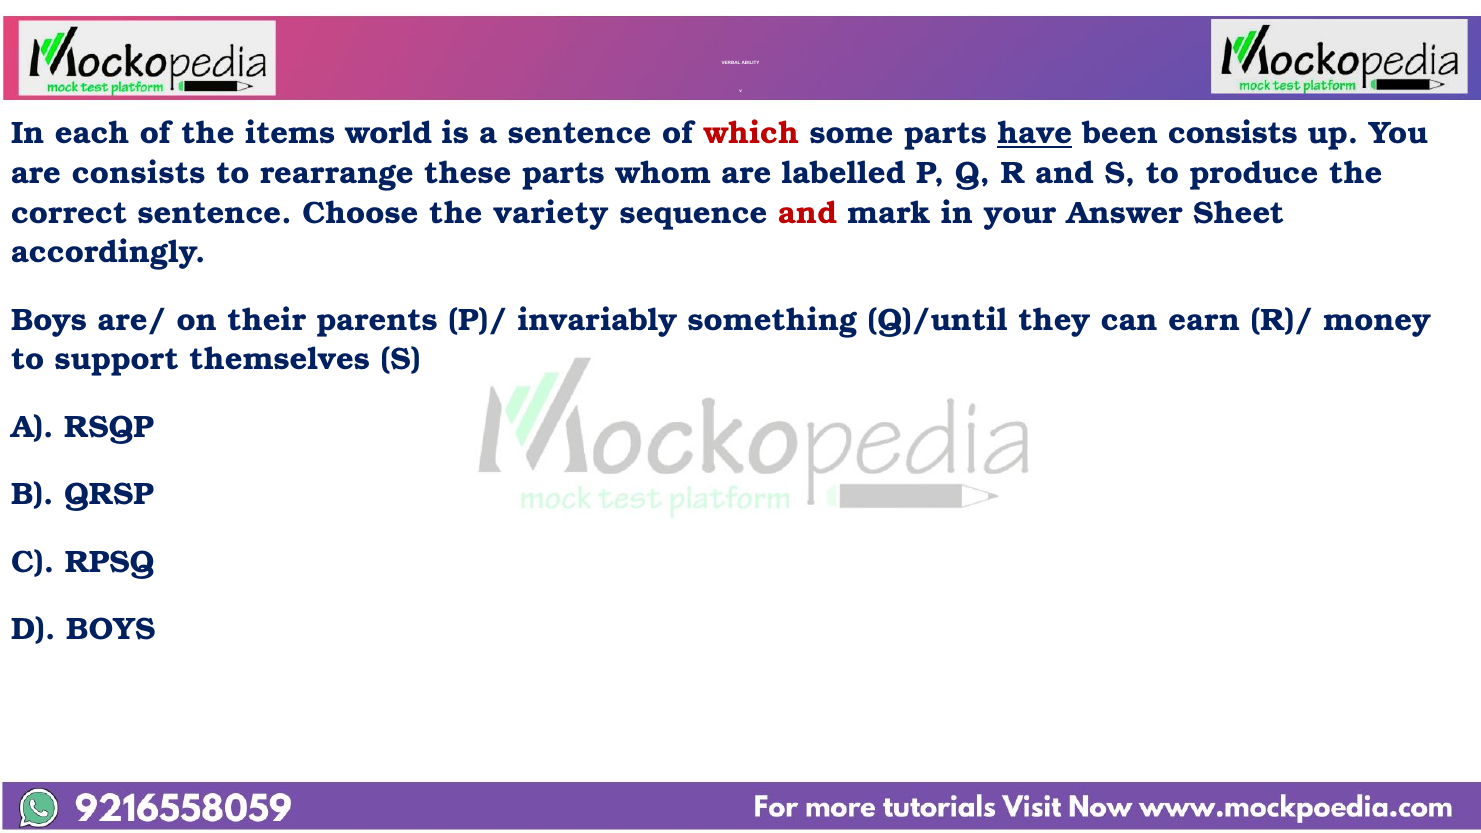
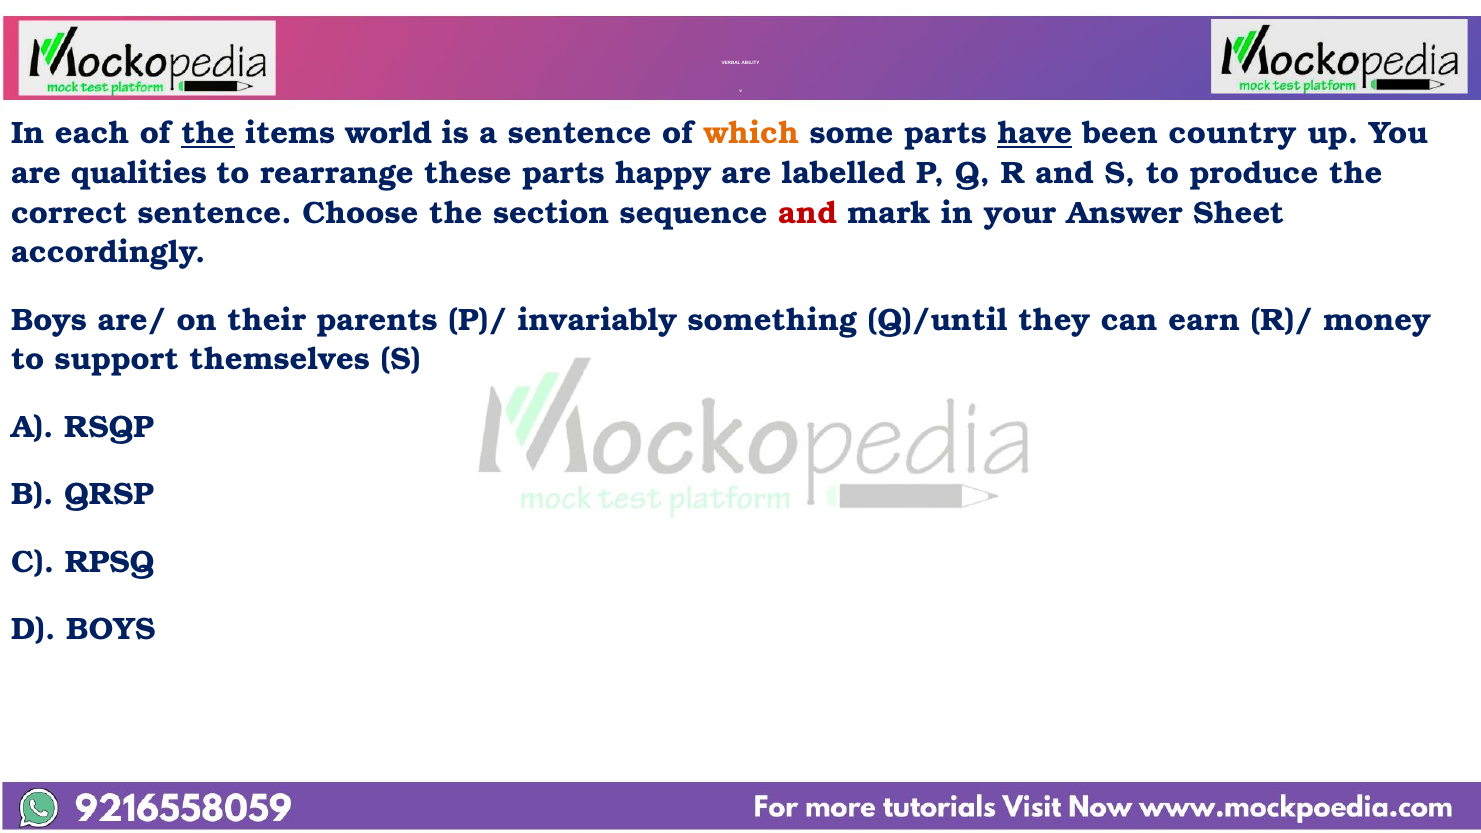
the at (208, 134) underline: none -> present
which colour: red -> orange
been consists: consists -> country
are consists: consists -> qualities
whom: whom -> happy
variety: variety -> section
